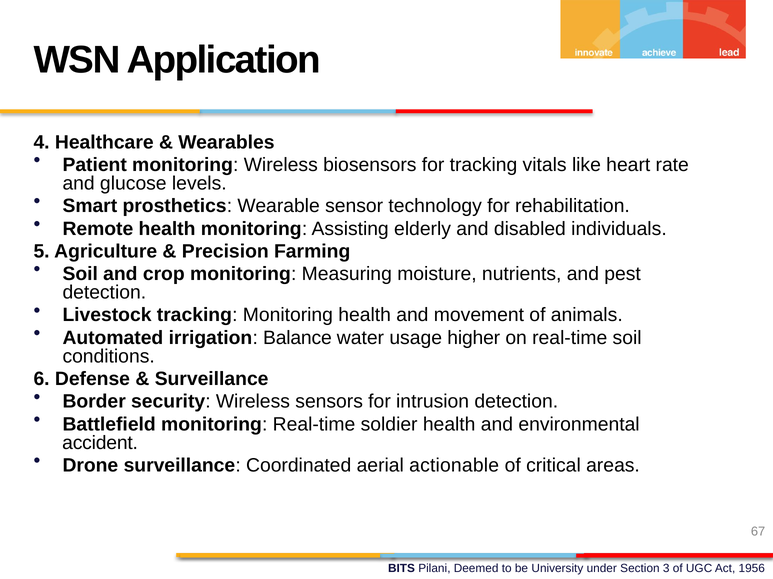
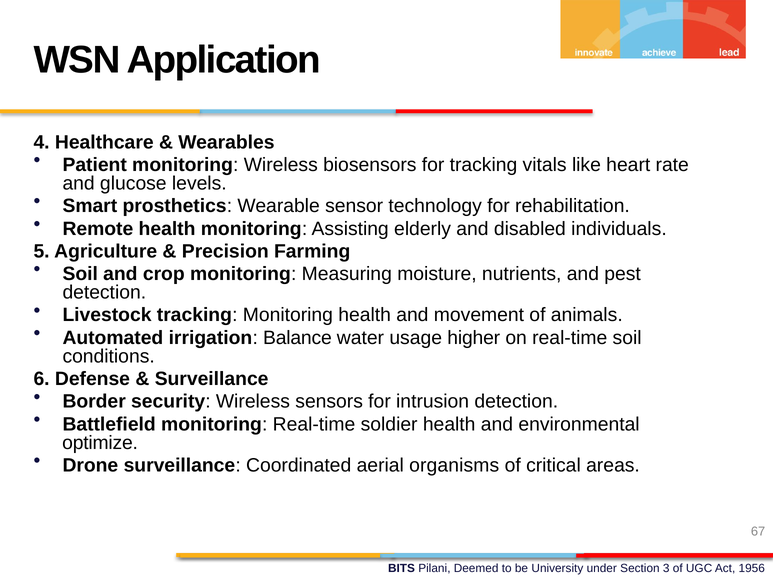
accident: accident -> optimize
actionable: actionable -> organisms
